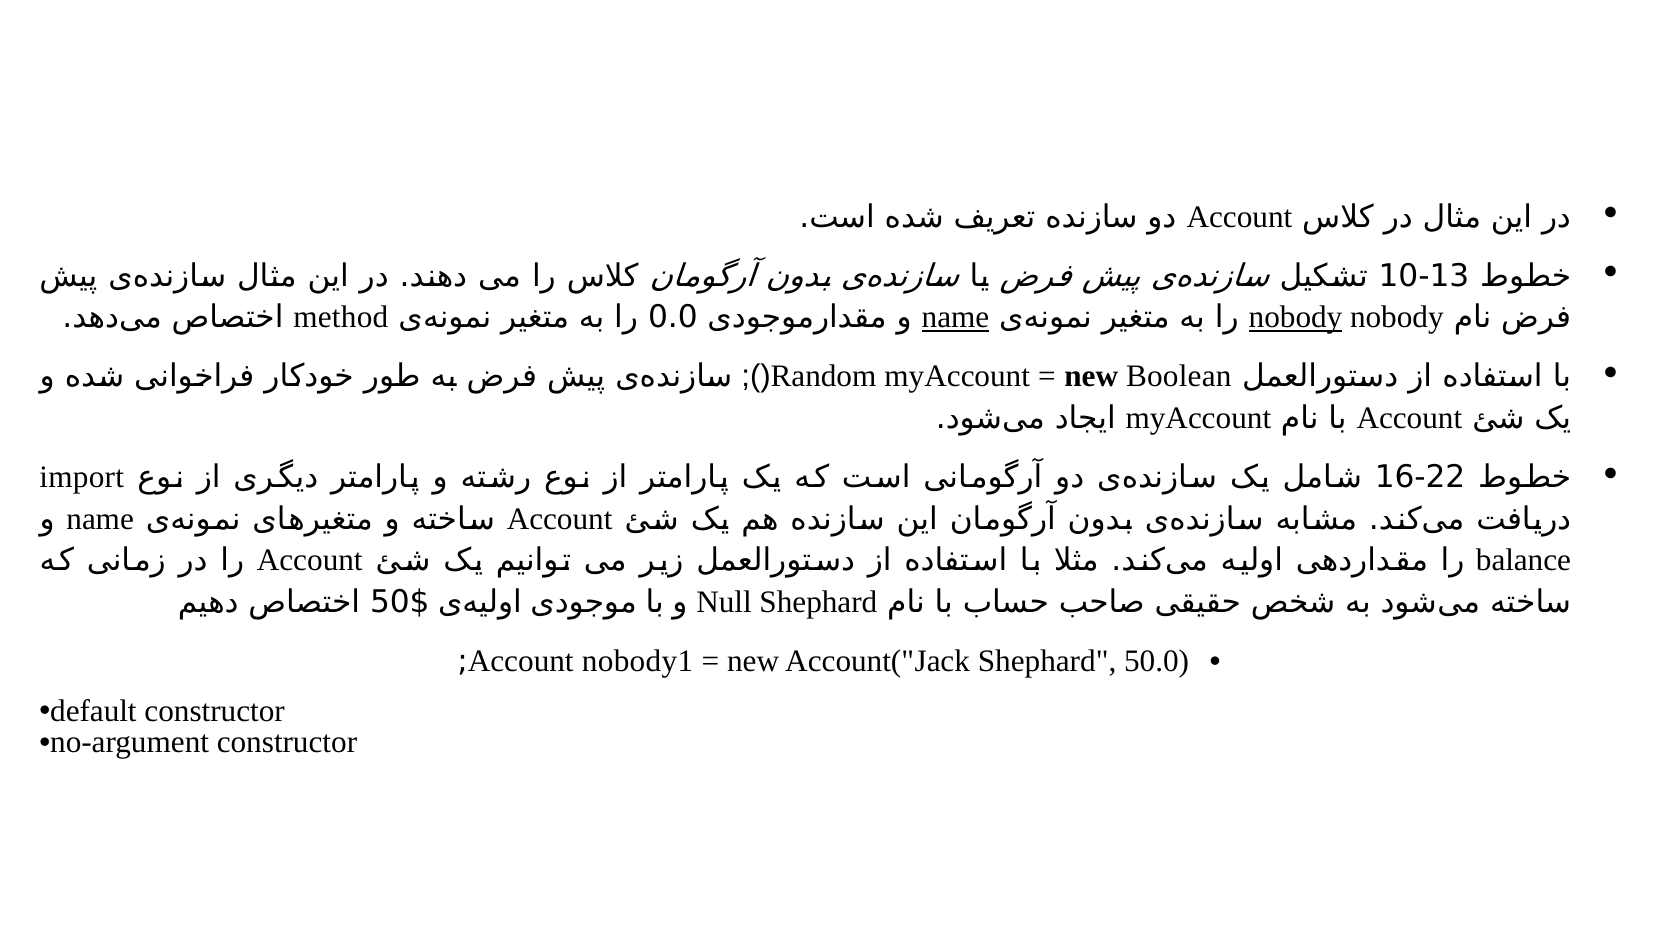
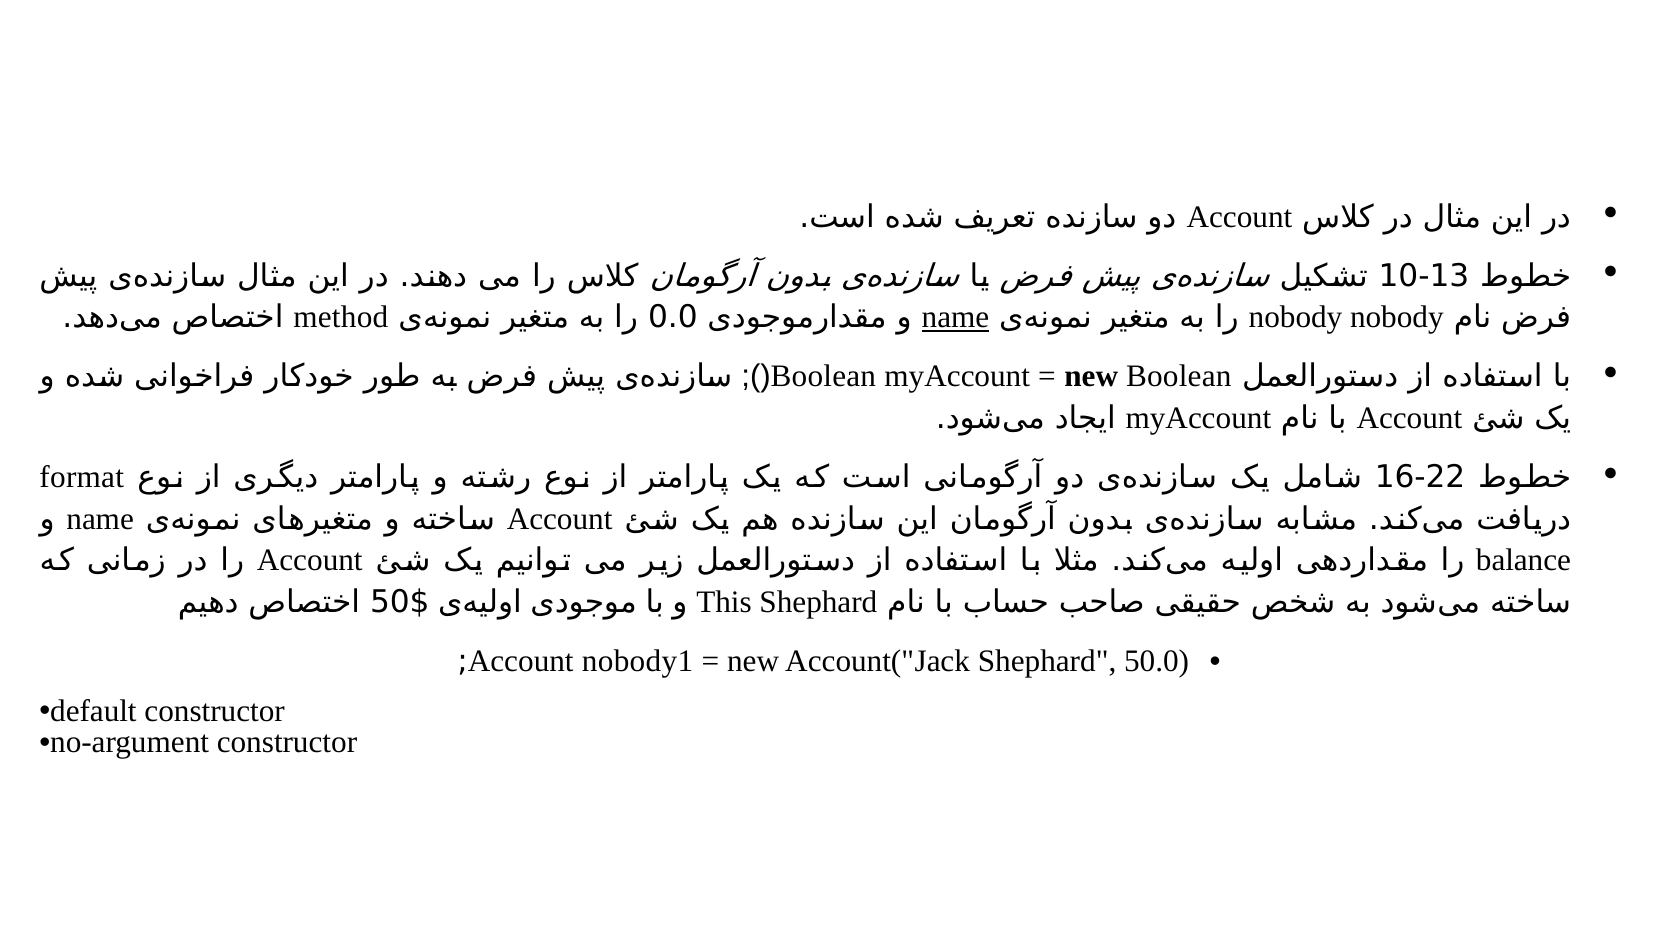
nobody at (1296, 318) underline: present -> none
Random at (824, 377): Random -> Boolean
import: import -> format
Null: Null -> This
